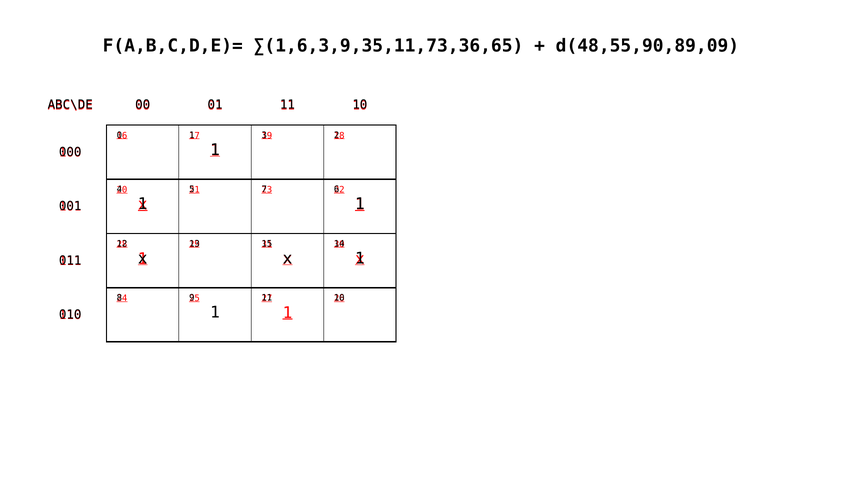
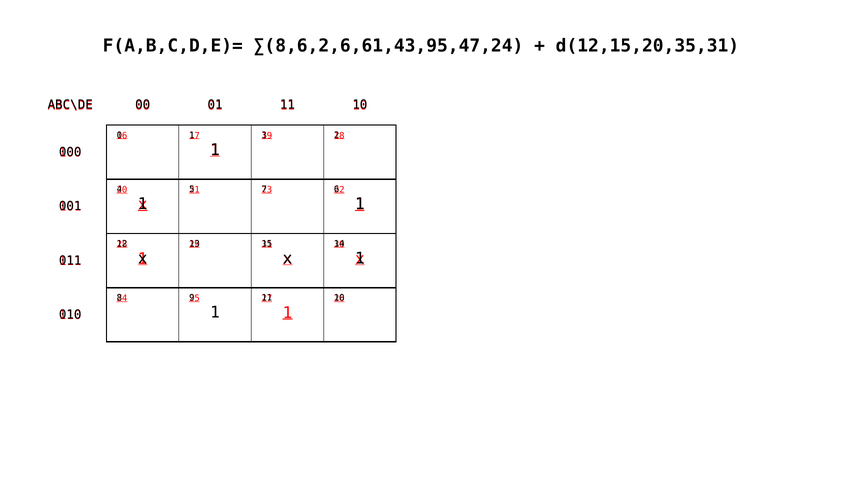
∑(1,6,3,9,35,11,73,36,65: ∑(1,6,3,9,35,11,73,36,65 -> ∑(8,6,2,6,61,43,95,47,24
d(48,55,90,89,09: d(48,55,90,89,09 -> d(12,15,20,35,31
